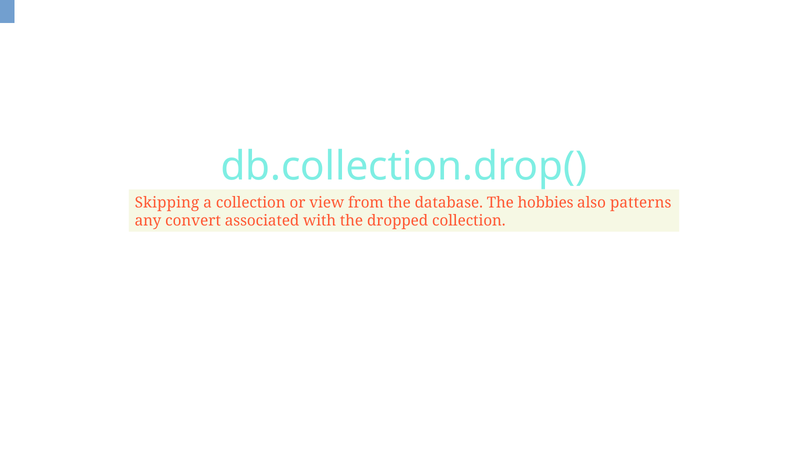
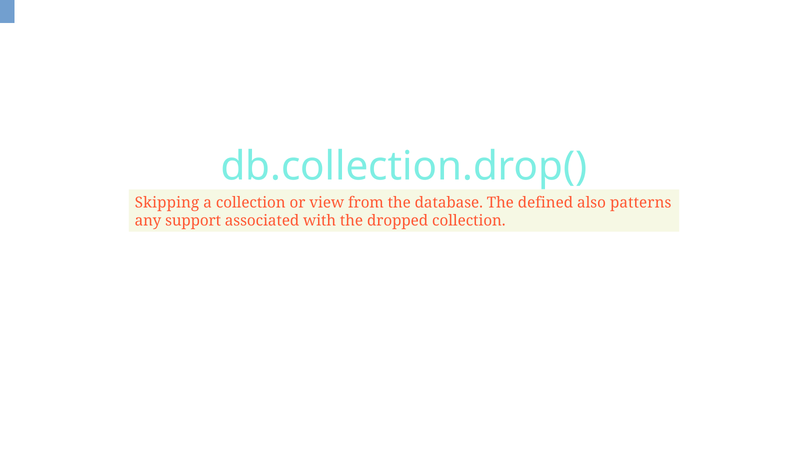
hobbies: hobbies -> defined
convert: convert -> support
